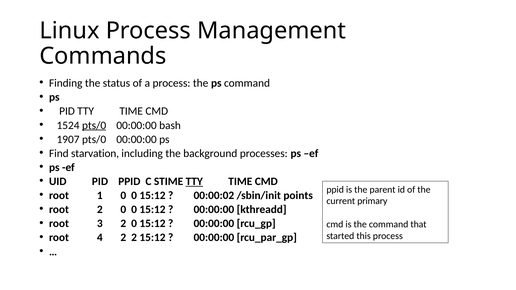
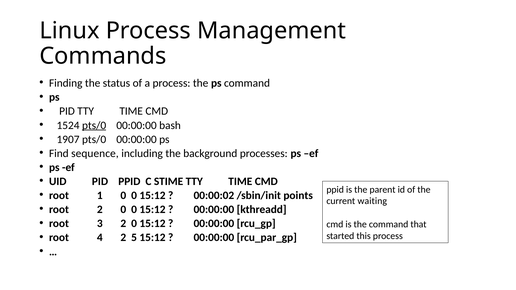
starvation: starvation -> sequence
TTY at (194, 182) underline: present -> none
primary: primary -> waiting
2 2: 2 -> 5
